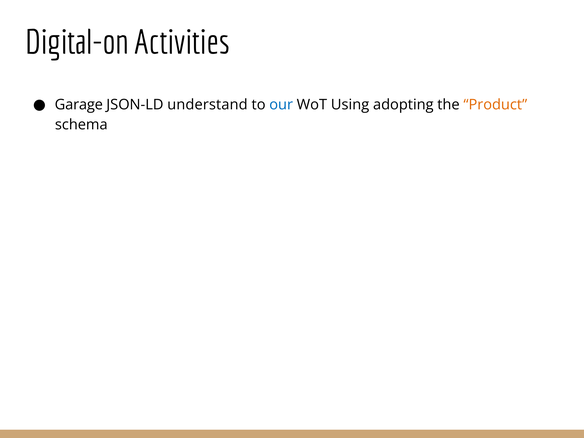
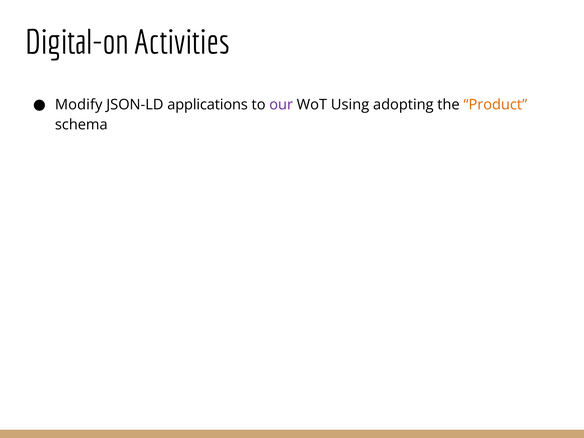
Garage: Garage -> Modify
understand: understand -> applications
our colour: blue -> purple
